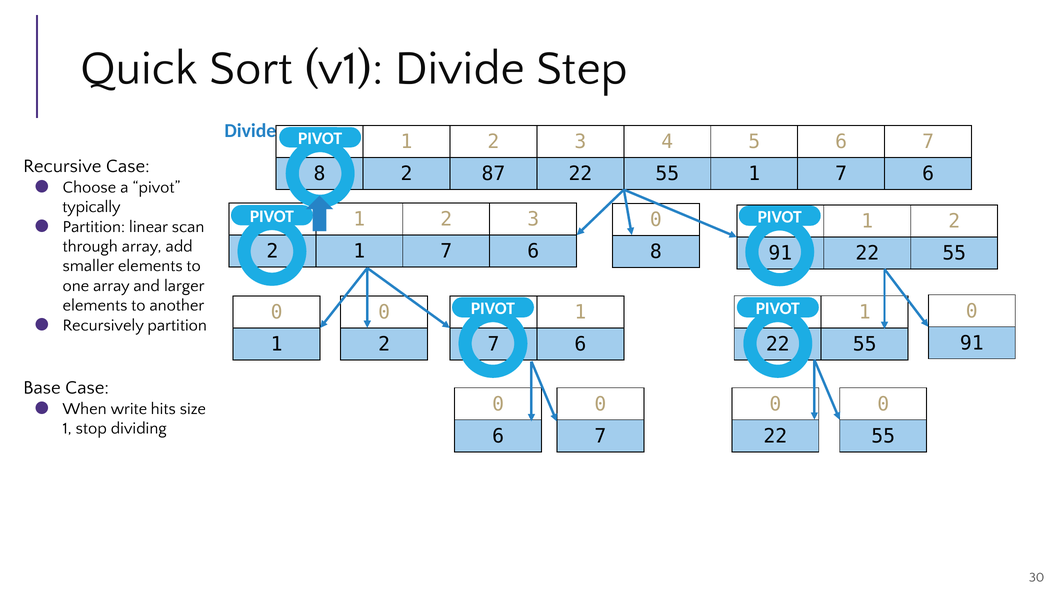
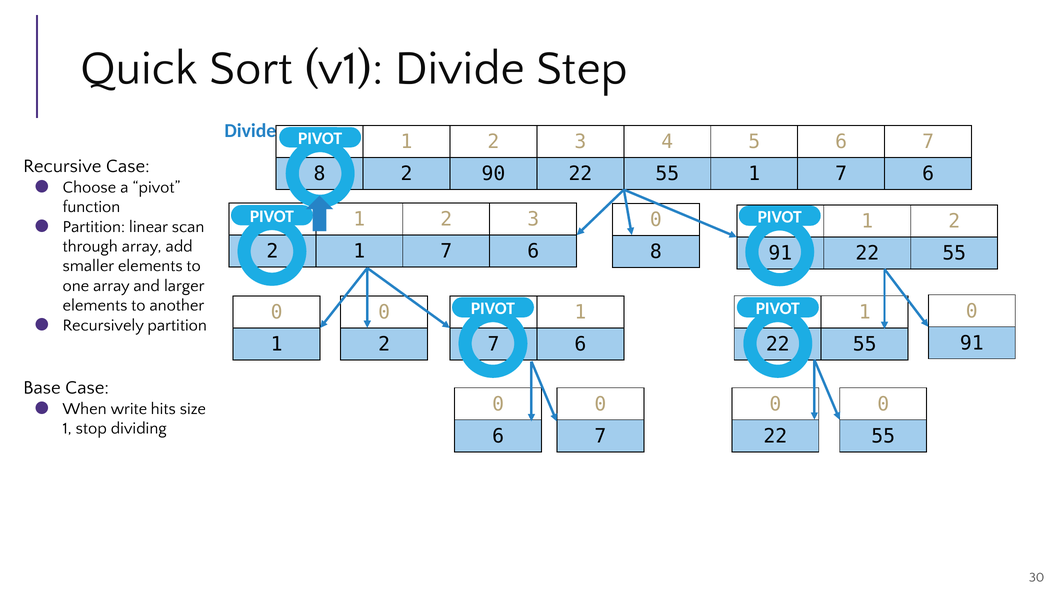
87: 87 -> 90
typically: typically -> function
